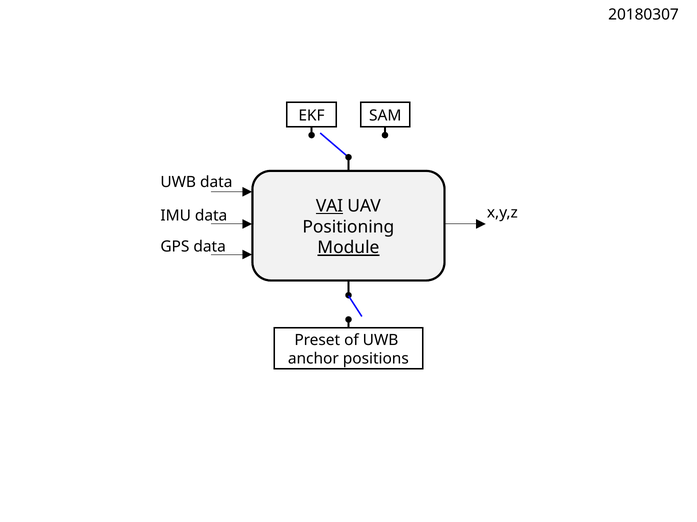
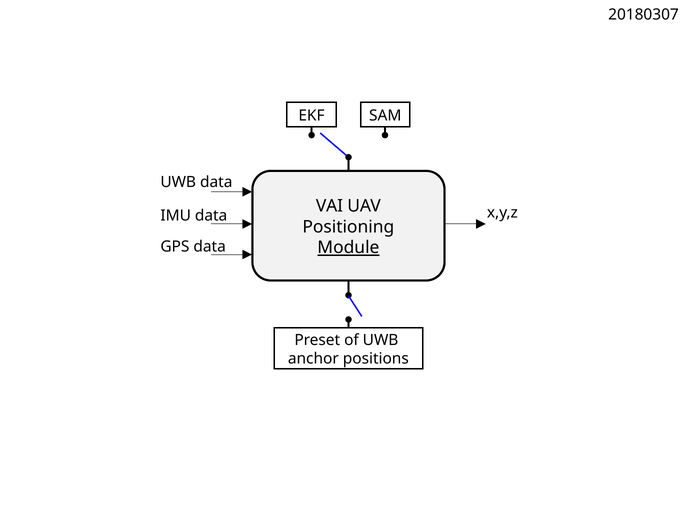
VAI underline: present -> none
